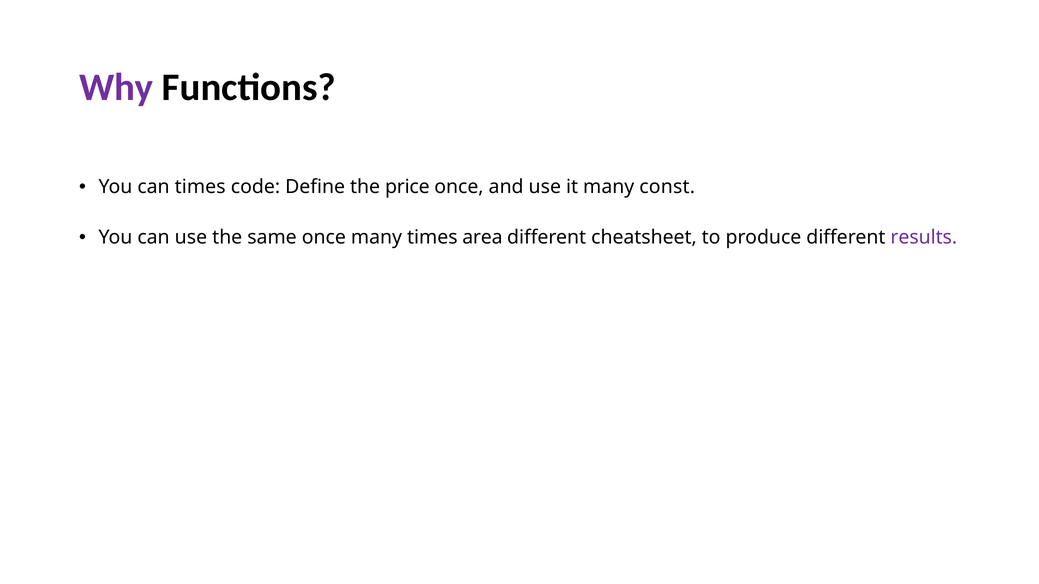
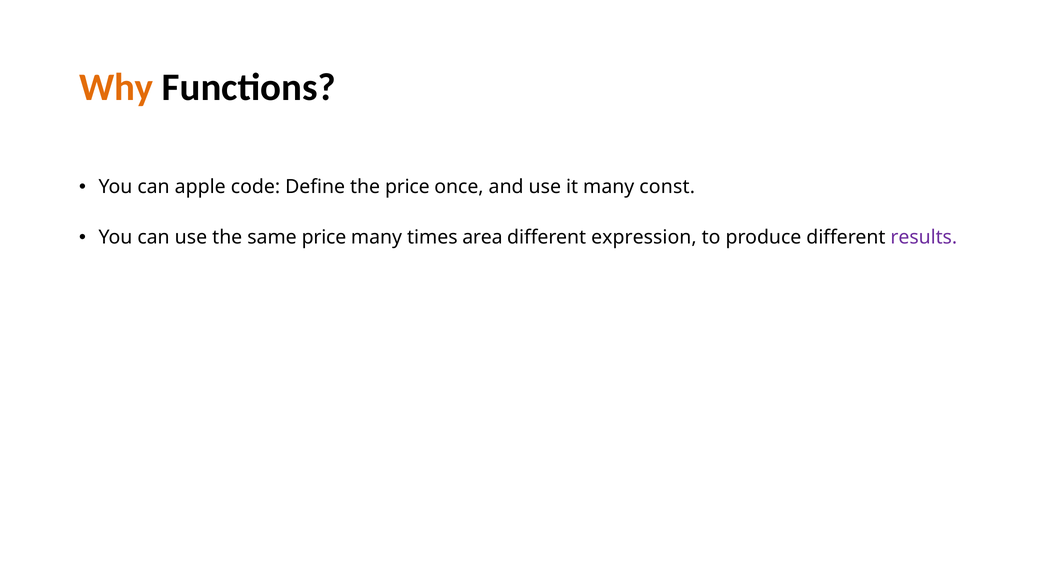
Why colour: purple -> orange
can times: times -> apple
same once: once -> price
cheatsheet: cheatsheet -> expression
